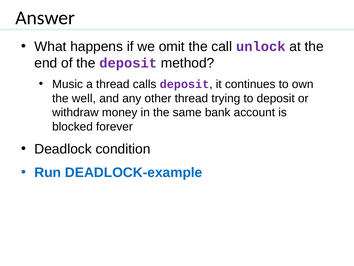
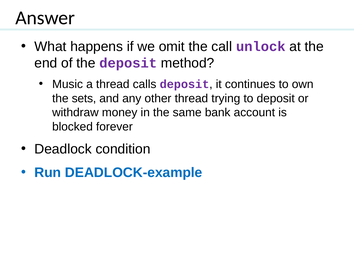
well: well -> sets
